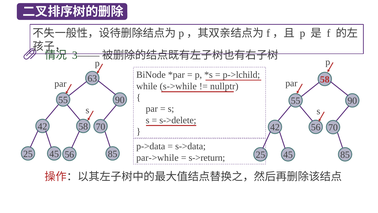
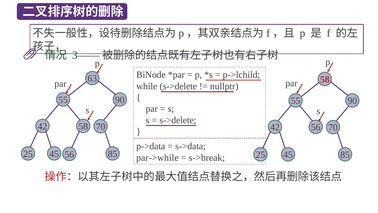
while s->while: s->while -> s->delete
s->return: s->return -> s->break
